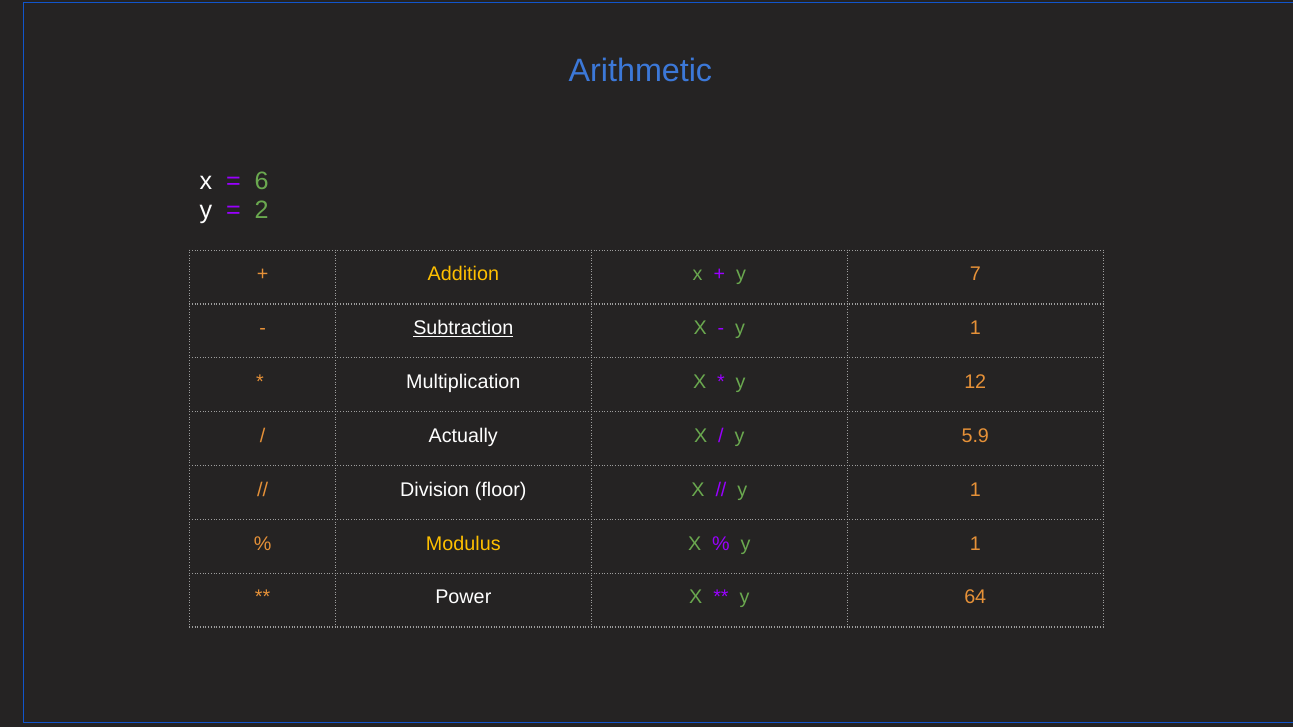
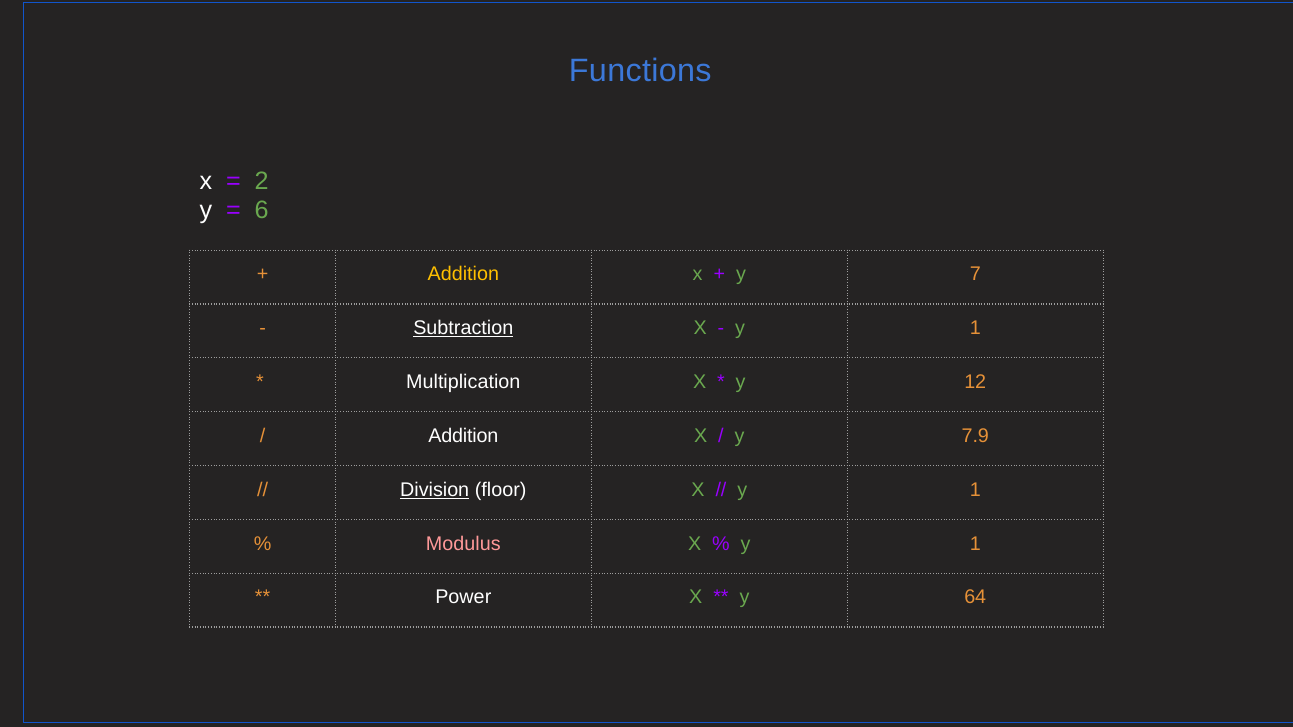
Arithmetic: Arithmetic -> Functions
6: 6 -> 2
2: 2 -> 6
Actually at (463, 436): Actually -> Addition
5.9: 5.9 -> 7.9
Division underline: none -> present
Modulus colour: yellow -> pink
